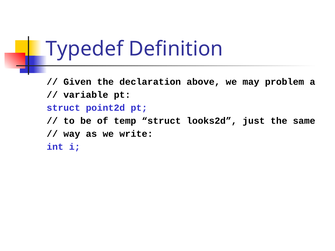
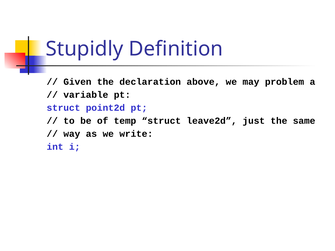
Typedef: Typedef -> Stupidly
looks2d: looks2d -> leave2d
